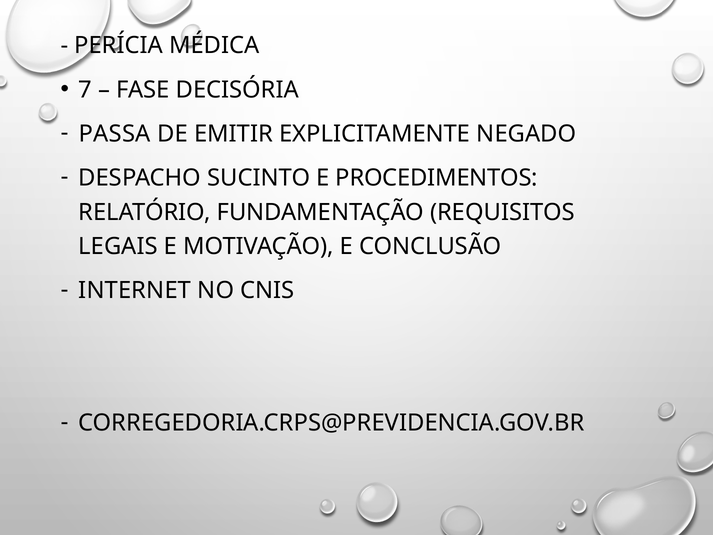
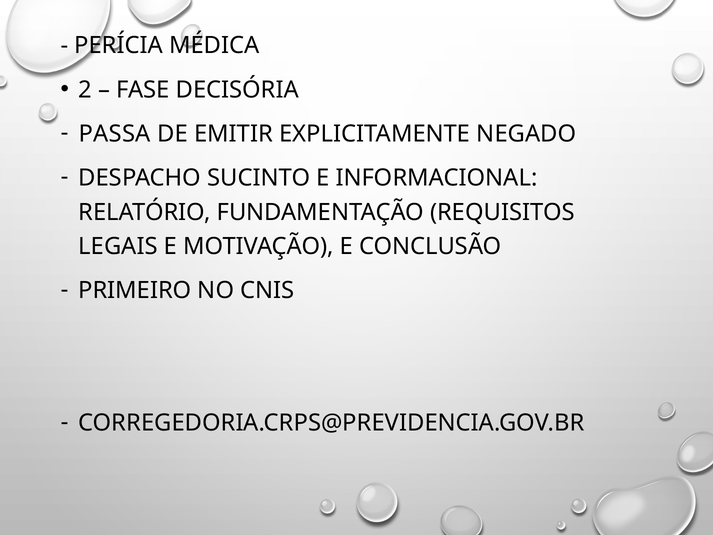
7: 7 -> 2
PROCEDIMENTOS: PROCEDIMENTOS -> INFORMACIONAL
INTERNET: INTERNET -> PRIMEIRO
